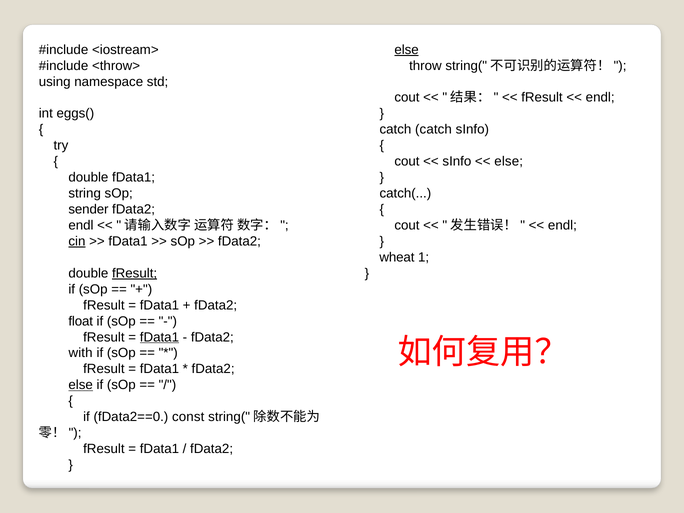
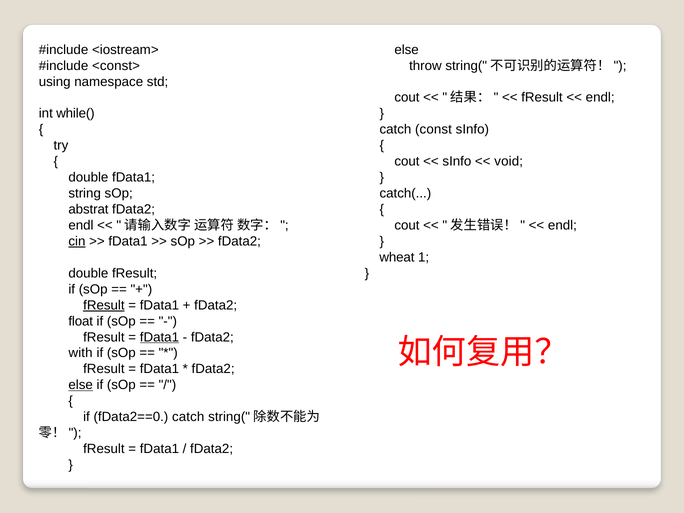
else at (407, 50) underline: present -> none
<throw>: <throw> -> <const>
eggs(: eggs( -> while(
catch catch: catch -> const
else at (509, 161): else -> void
sender: sender -> abstrat
fResult at (135, 273) underline: present -> none
fResult at (104, 305) underline: none -> present
fData2==0 const: const -> catch
